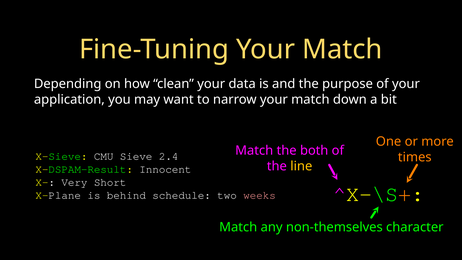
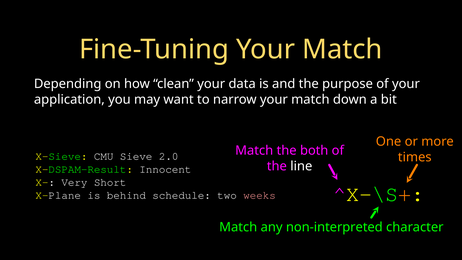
2.4: 2.4 -> 2.0
line colour: yellow -> white
non-themselves: non-themselves -> non-interpreted
